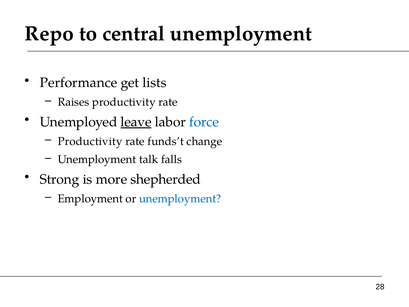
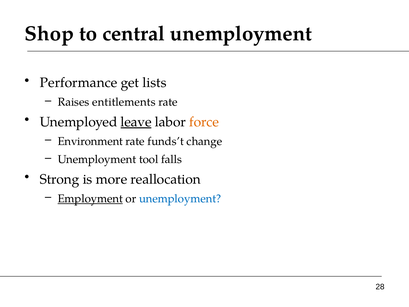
Repo: Repo -> Shop
Raises productivity: productivity -> entitlements
force colour: blue -> orange
Productivity at (90, 141): Productivity -> Environment
talk: talk -> tool
shepherded: shepherded -> reallocation
Employment underline: none -> present
